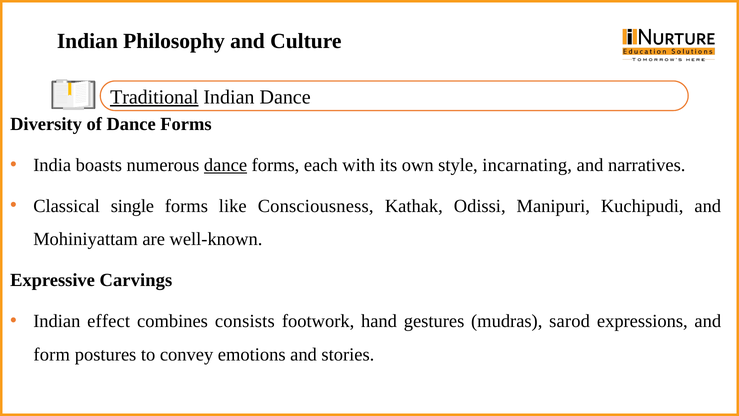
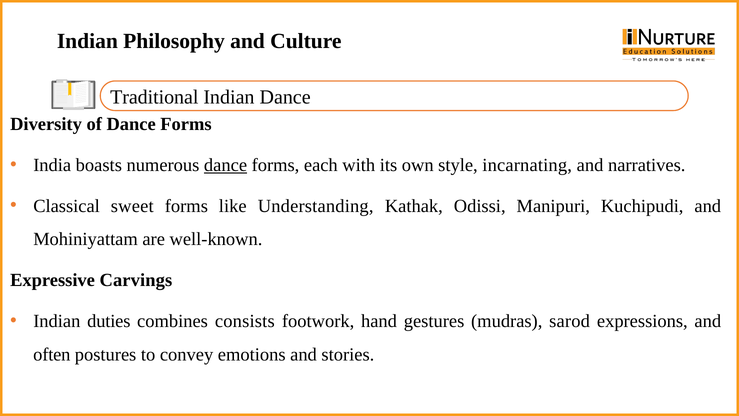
Traditional underline: present -> none
single: single -> sweet
Consciousness: Consciousness -> Understanding
effect: effect -> duties
form: form -> often
